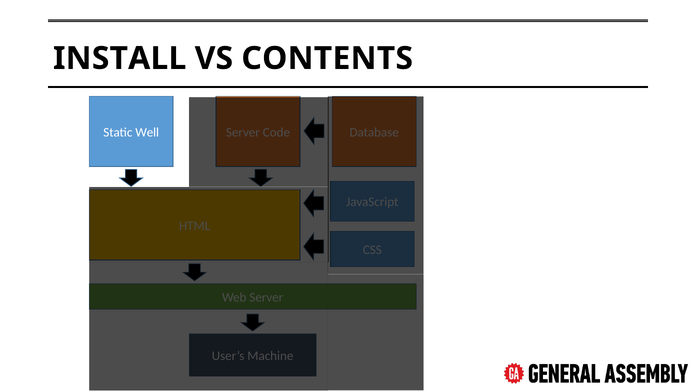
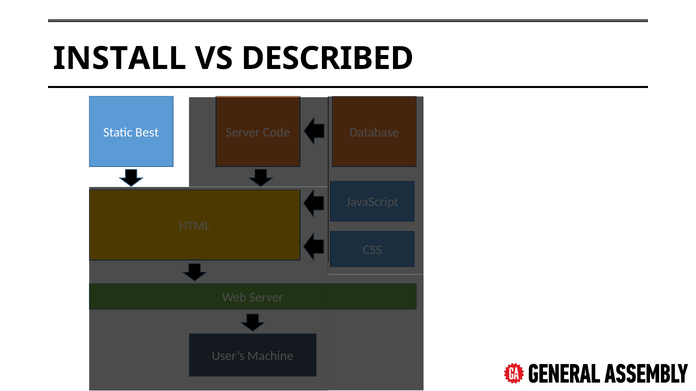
CONTENTS: CONTENTS -> DESCRIBED
Well: Well -> Best
